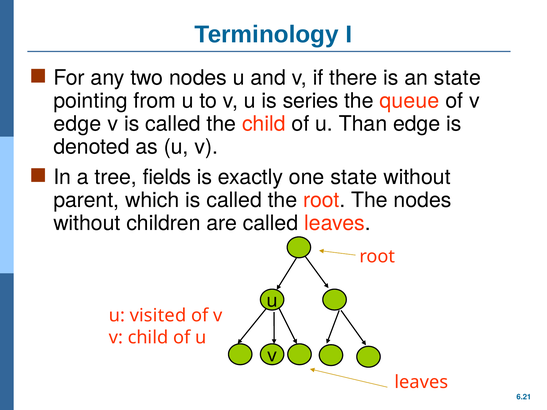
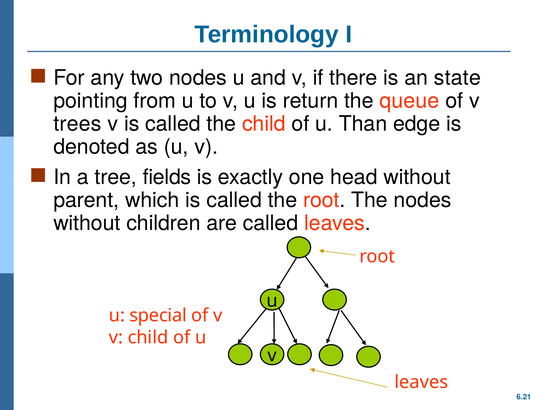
series: series -> return
edge at (77, 124): edge -> trees
one state: state -> head
visited: visited -> special
